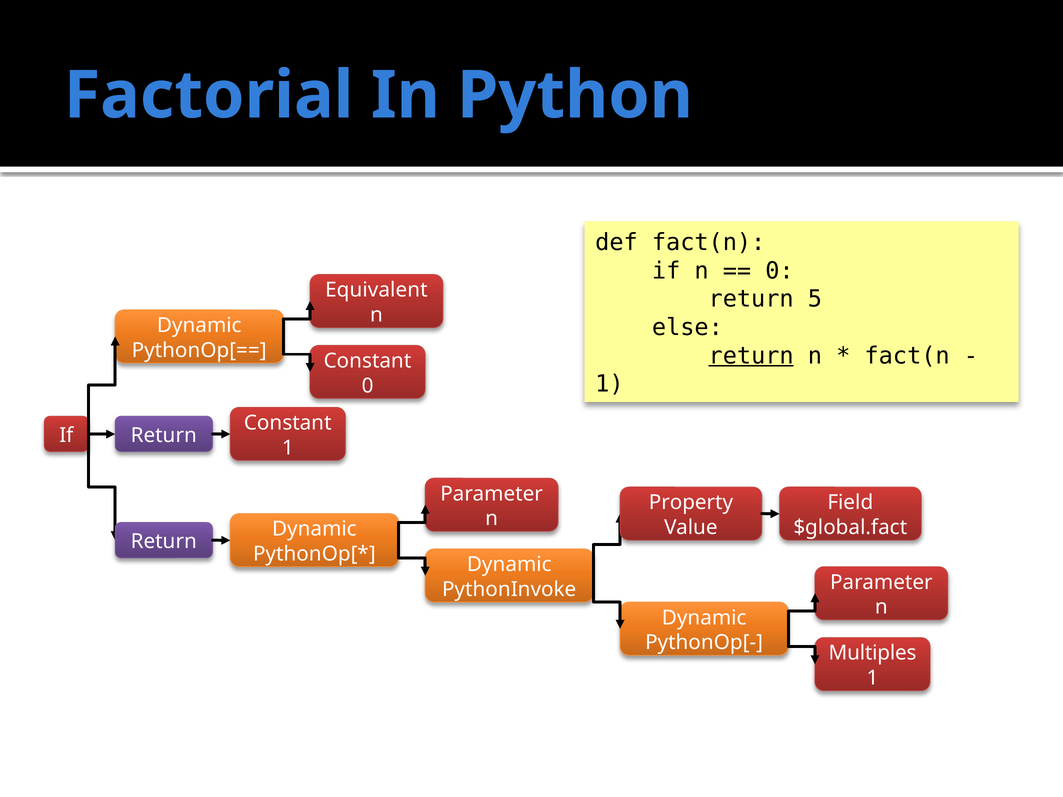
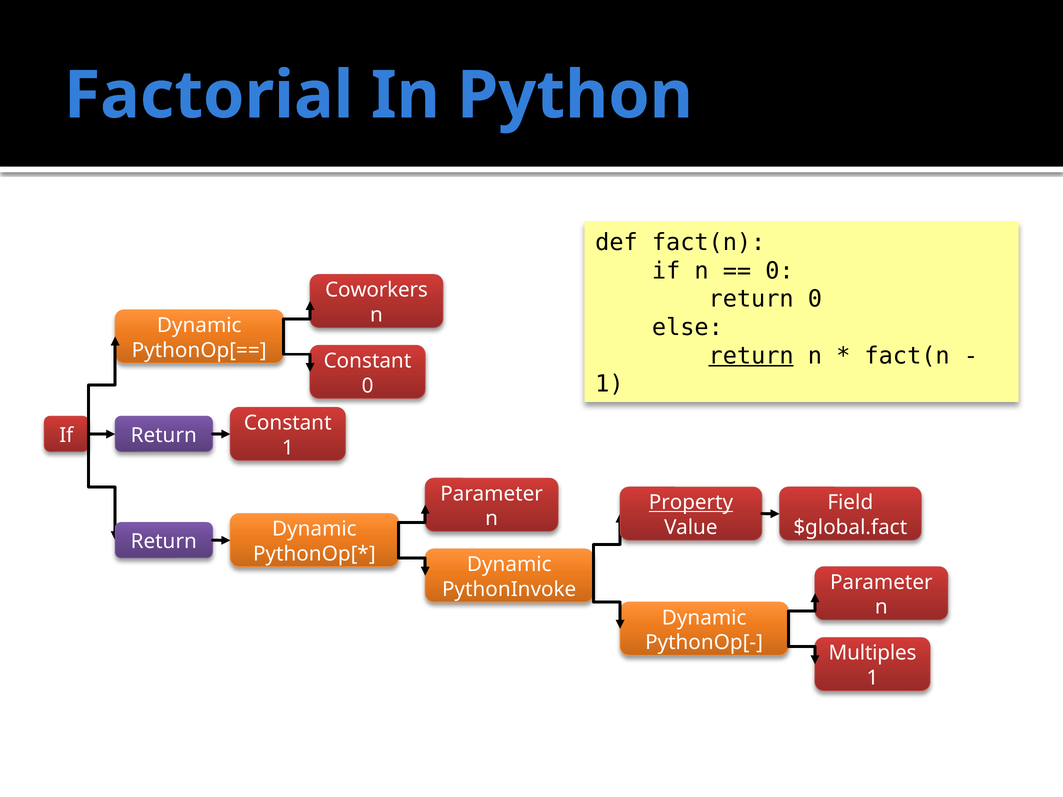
Equivalent: Equivalent -> Coworkers
return 5: 5 -> 0
Property underline: none -> present
